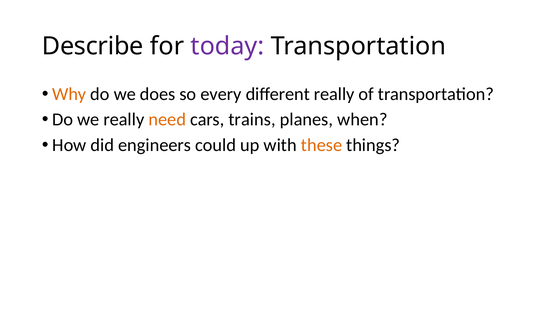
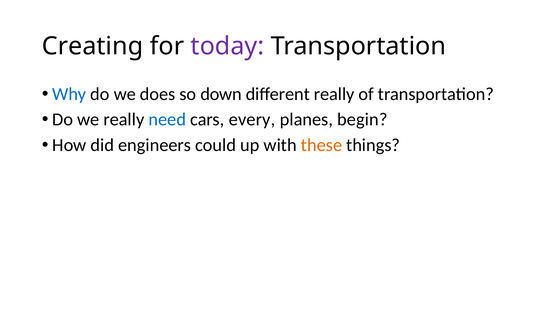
Describe: Describe -> Creating
Why colour: orange -> blue
every: every -> down
need colour: orange -> blue
trains: trains -> every
when: when -> begin
